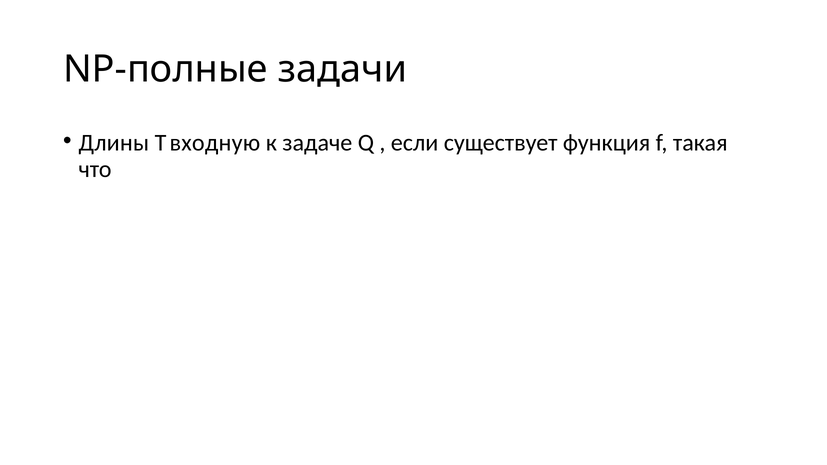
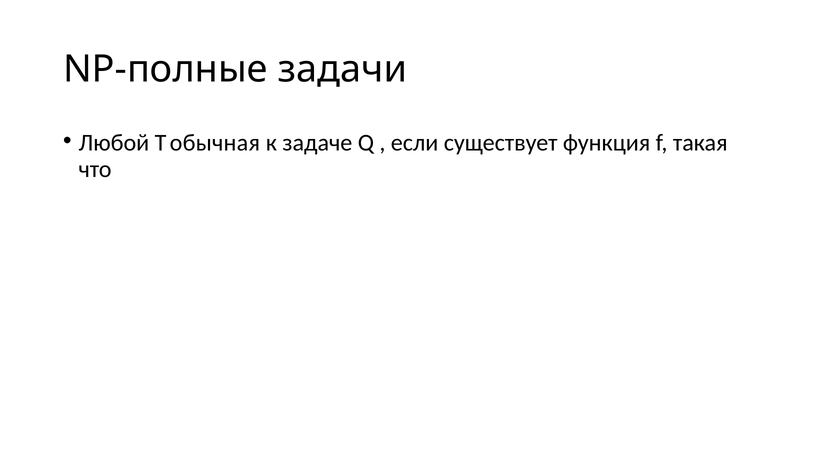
Длины: Длины -> Любой
входную: входную -> обычная
